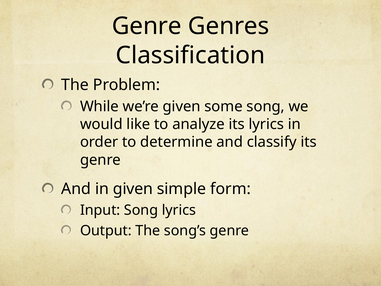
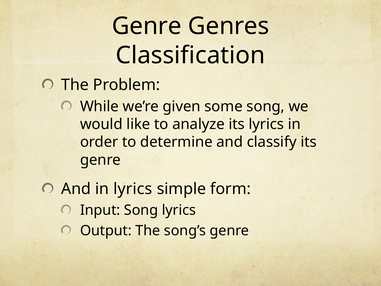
in given: given -> lyrics
